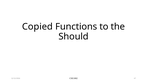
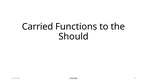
Copied: Copied -> Carried
